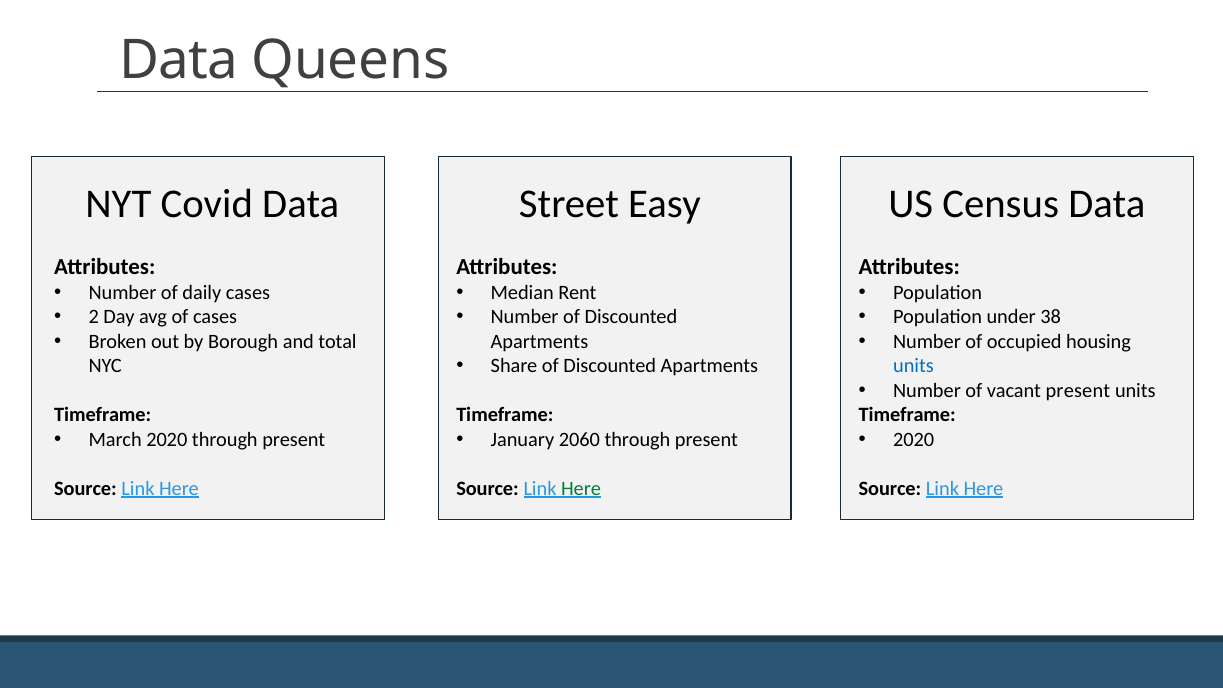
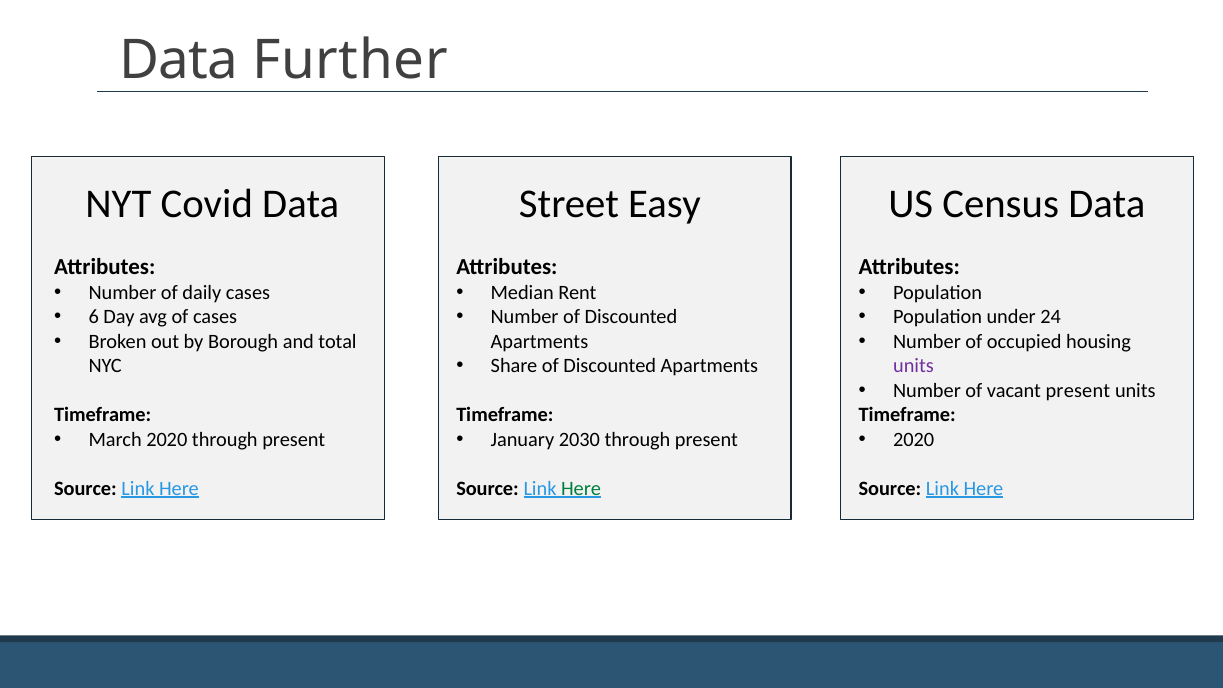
Queens: Queens -> Further
2: 2 -> 6
38: 38 -> 24
units at (913, 366) colour: blue -> purple
2060: 2060 -> 2030
